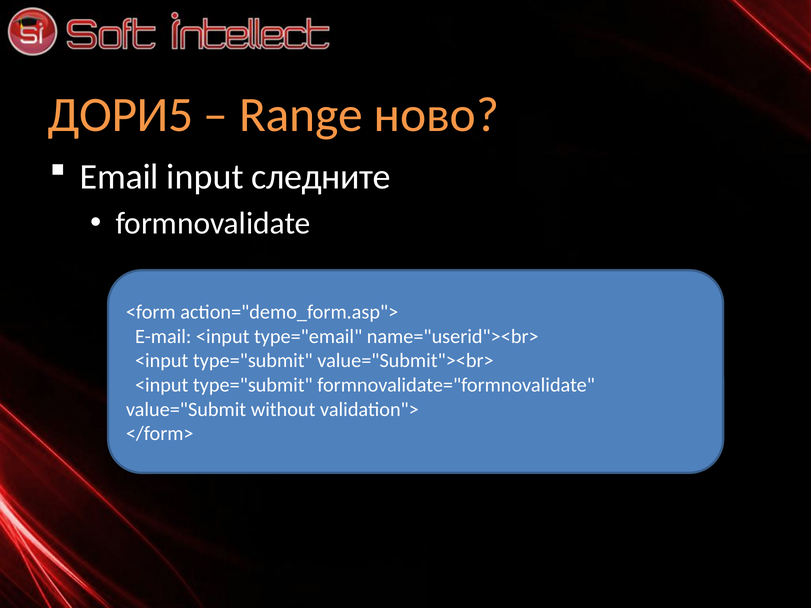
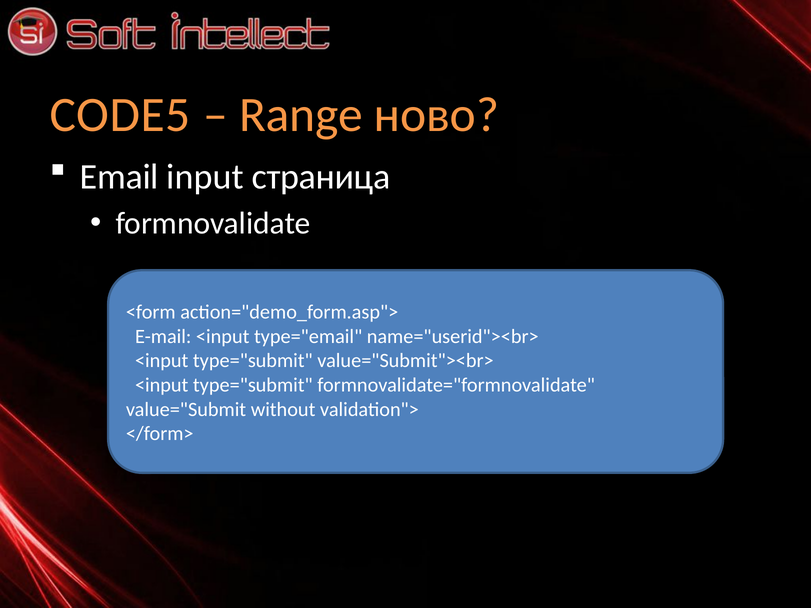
ДОРИ5: ДОРИ5 -> CODE5
следните: следните -> страница
